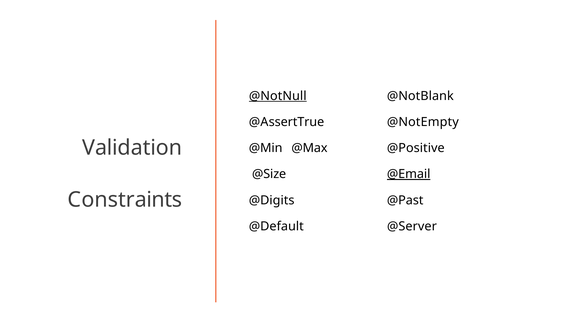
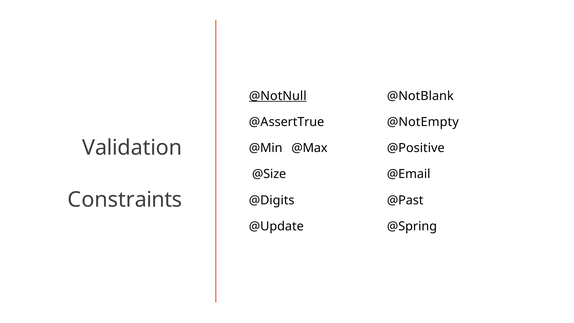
@Email underline: present -> none
@Default: @Default -> @Update
@Server: @Server -> @Spring
